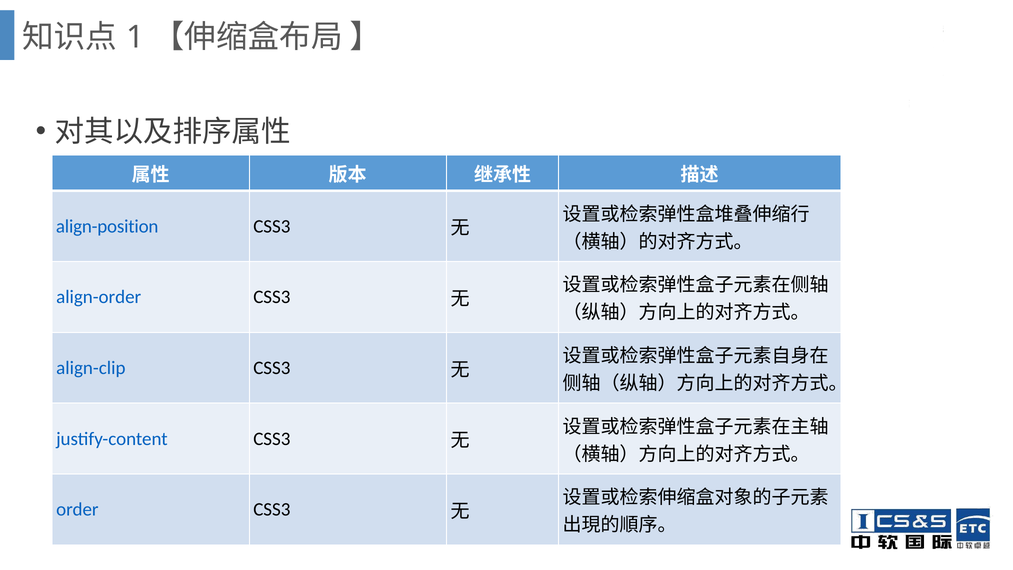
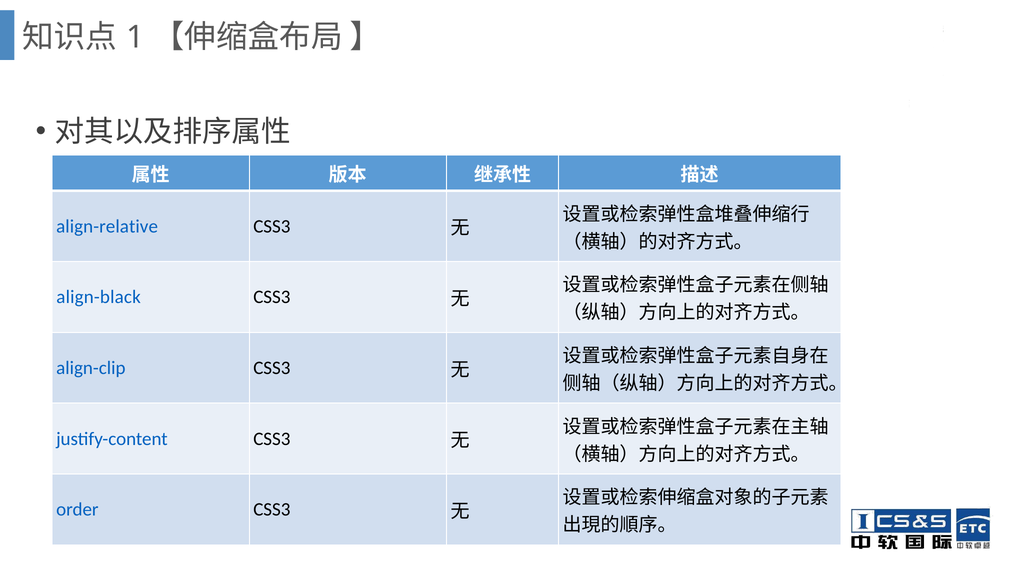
align-position: align-position -> align-relative
align-order: align-order -> align-black
